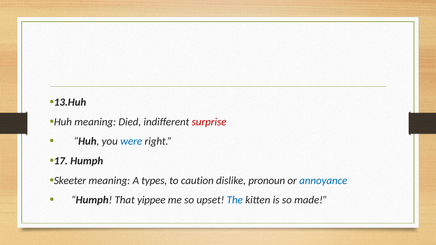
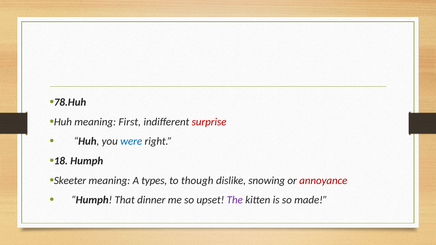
13.Huh: 13.Huh -> 78.Huh
Died: Died -> First
17: 17 -> 18
caution: caution -> though
pronoun: pronoun -> snowing
annoyance colour: blue -> red
yippee: yippee -> dinner
The colour: blue -> purple
